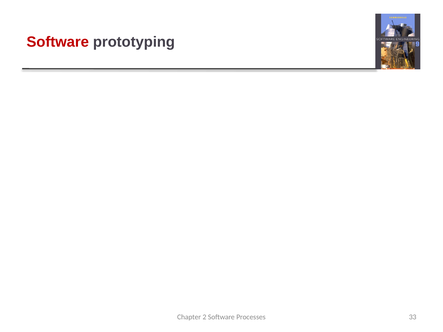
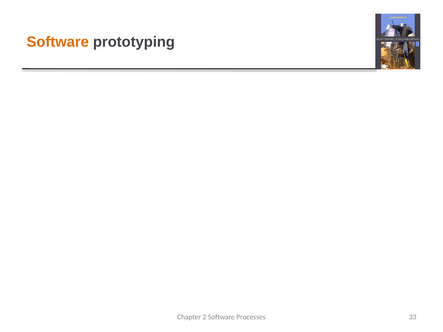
Software at (58, 42) colour: red -> orange
